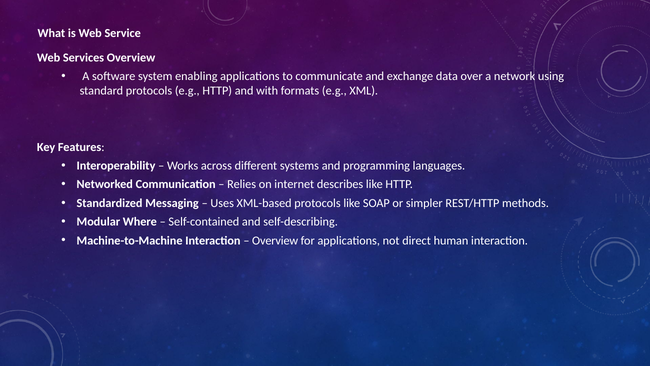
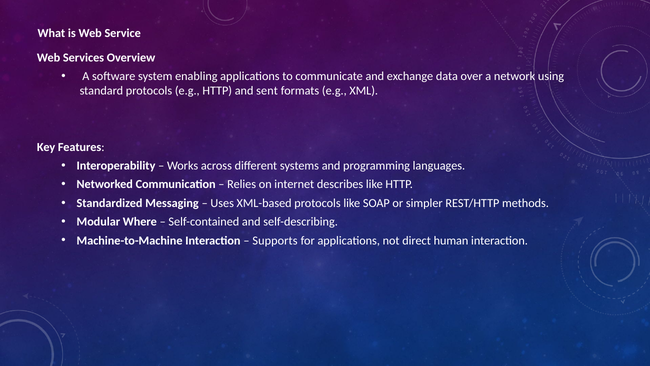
with: with -> sent
Overview at (275, 240): Overview -> Supports
